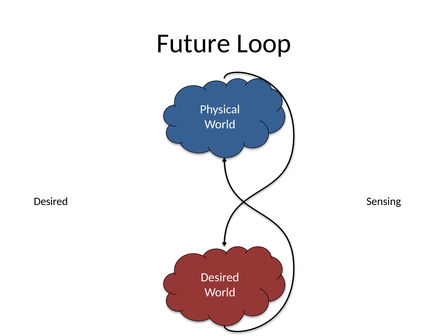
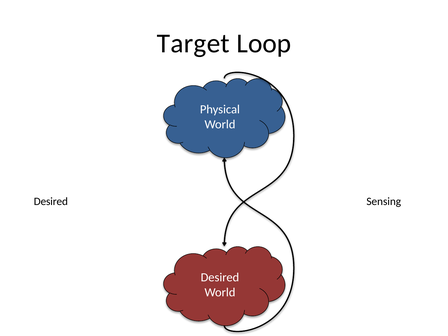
Future: Future -> Target
